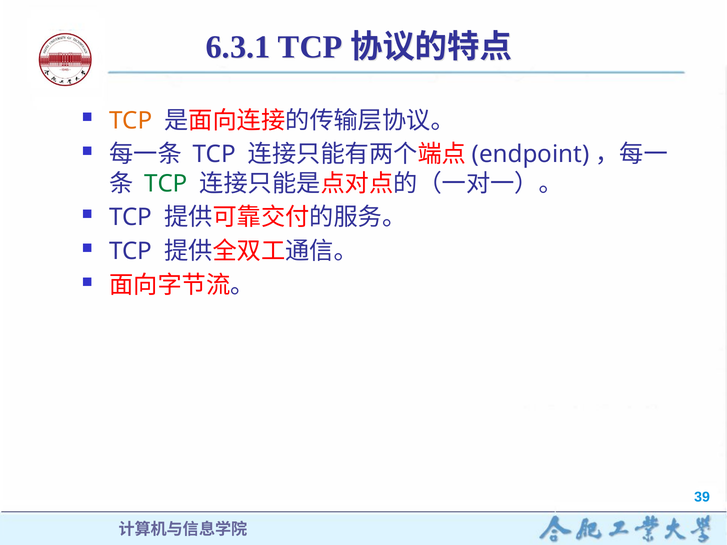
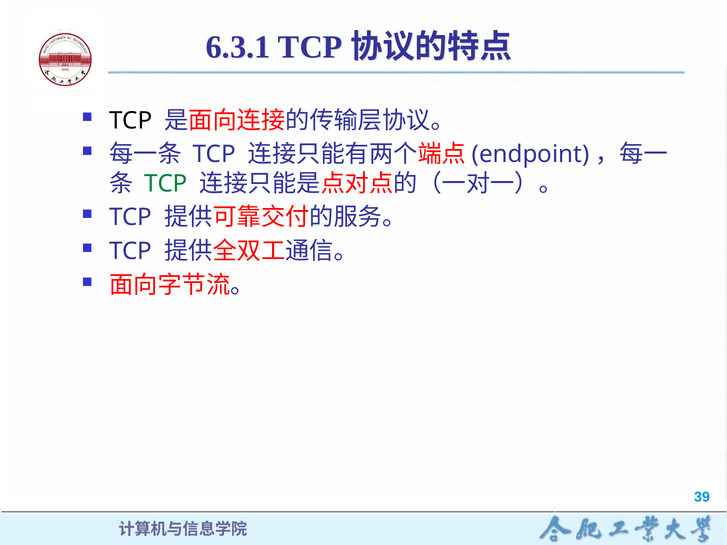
TCP at (131, 121) colour: orange -> black
